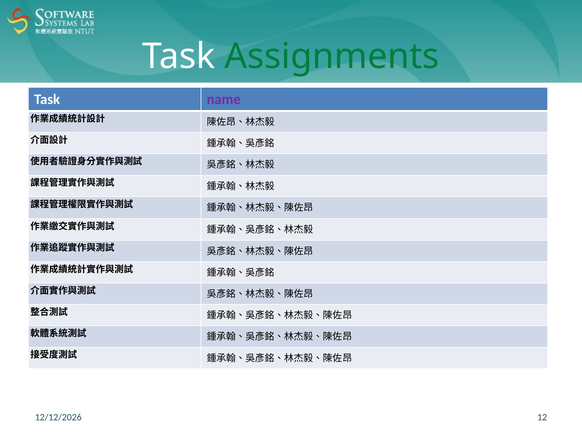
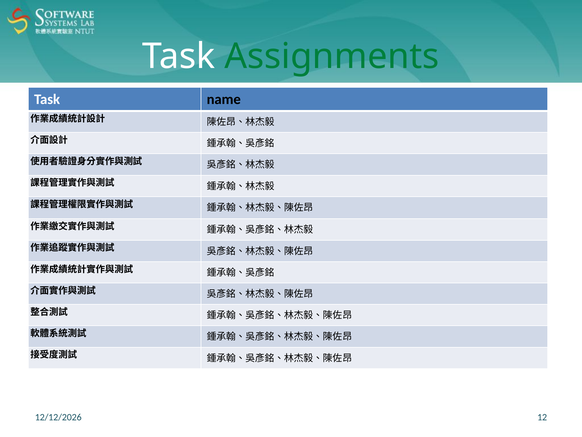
name colour: purple -> black
